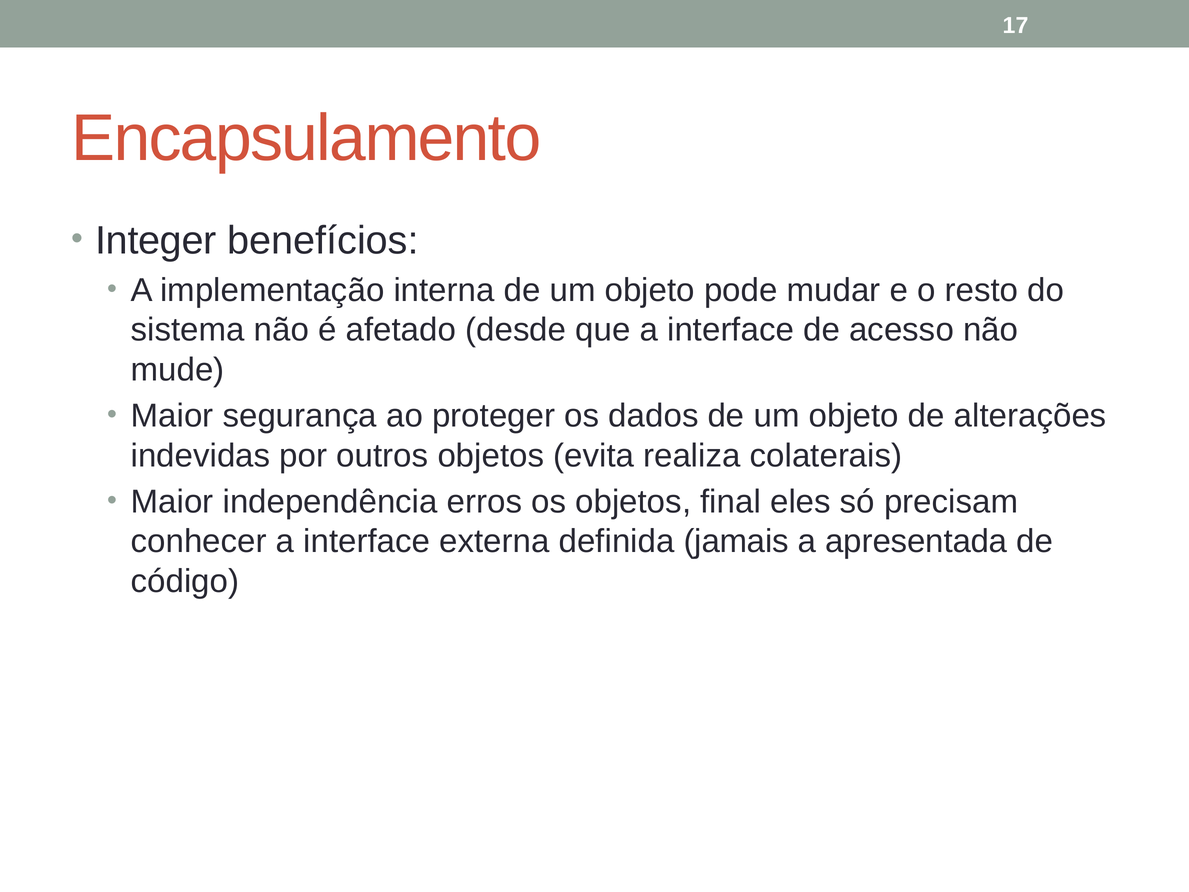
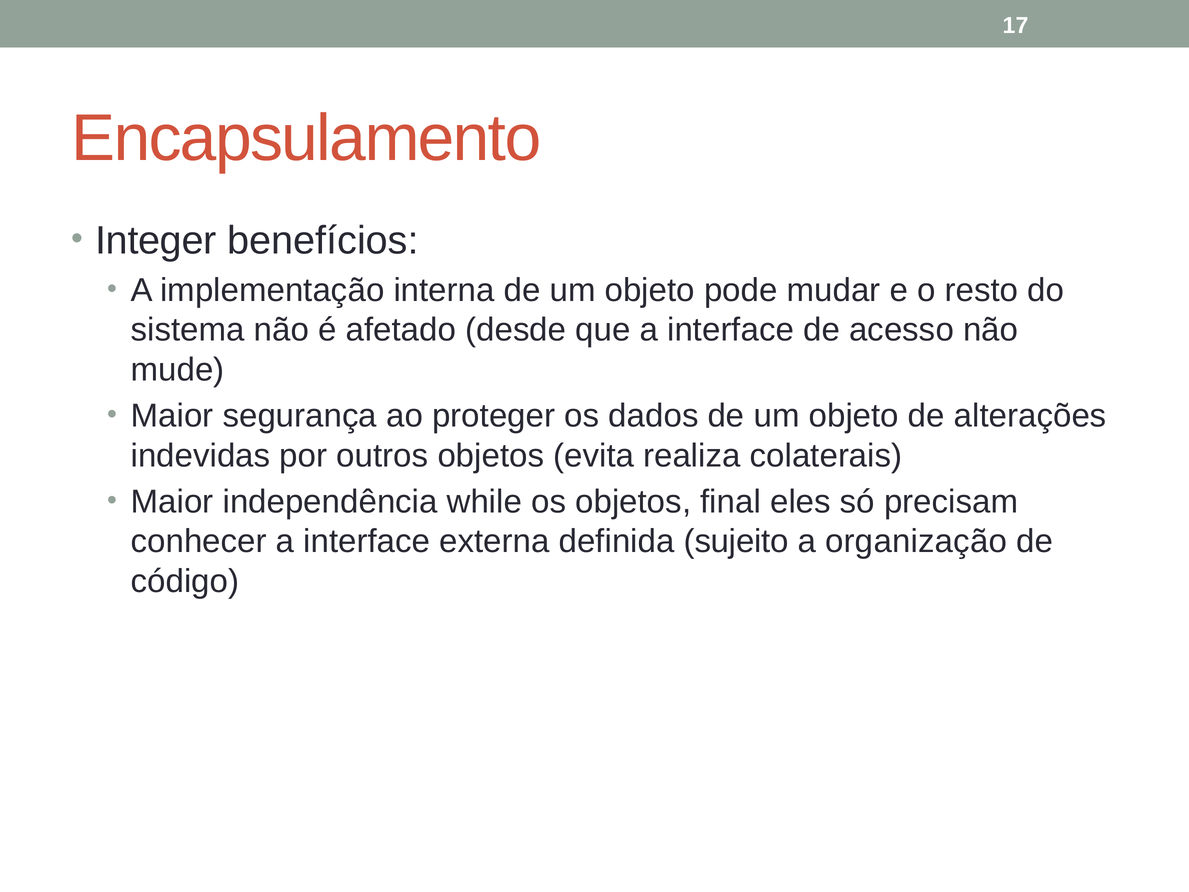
erros: erros -> while
jamais: jamais -> sujeito
apresentada: apresentada -> organização
